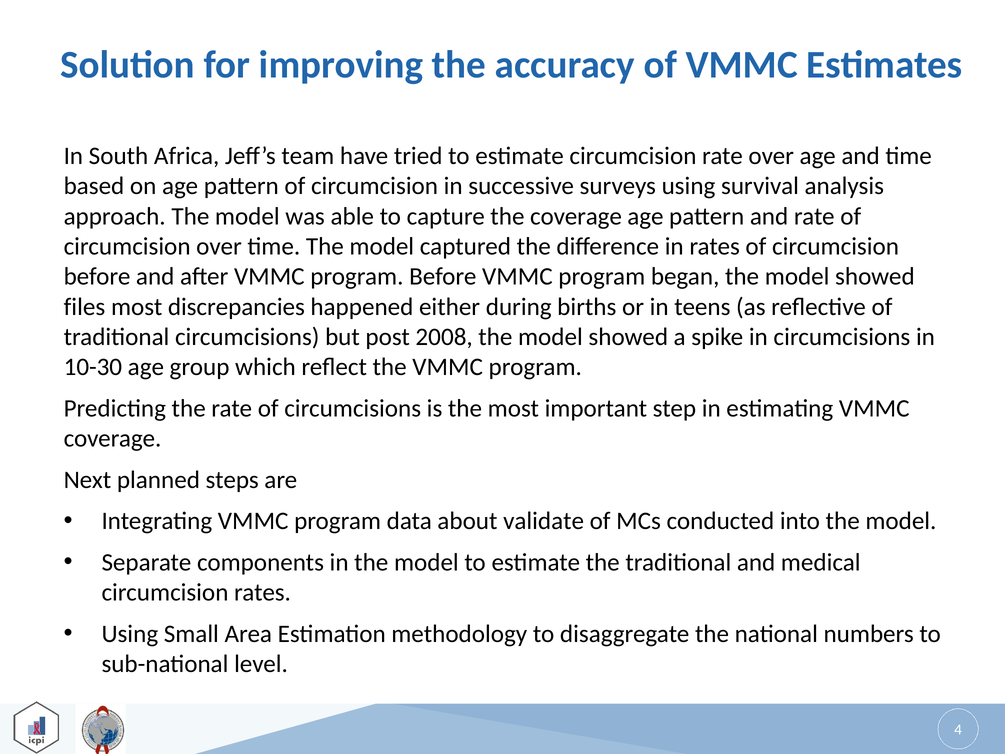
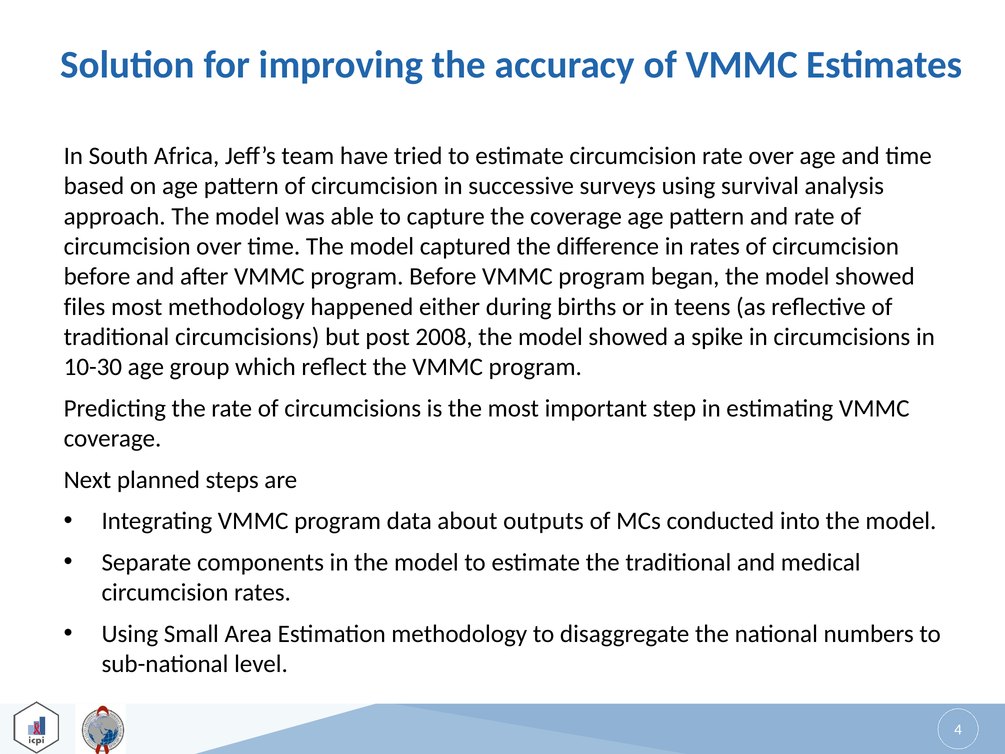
most discrepancies: discrepancies -> methodology
validate: validate -> outputs
